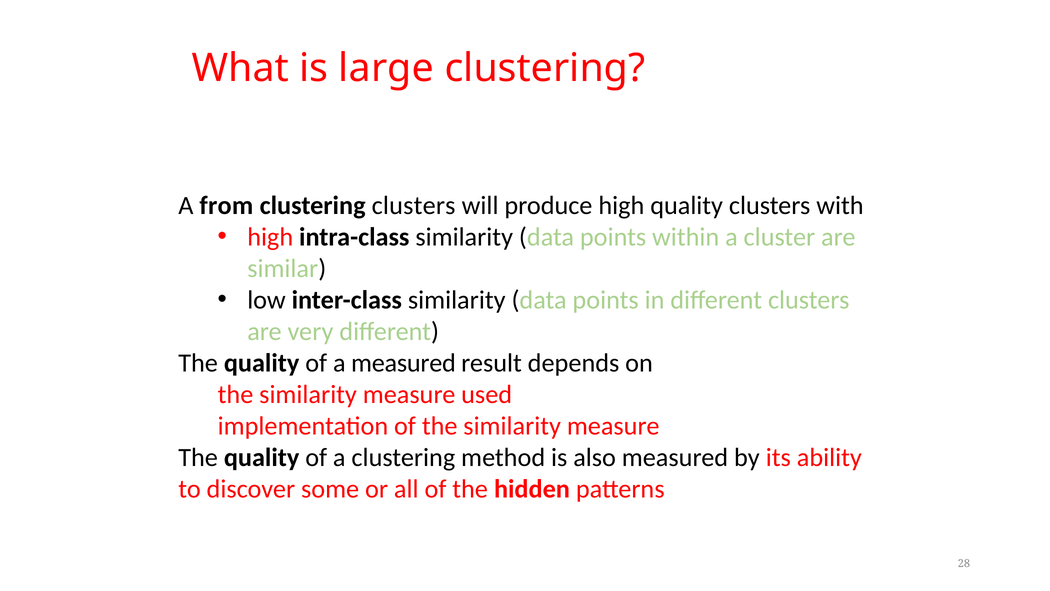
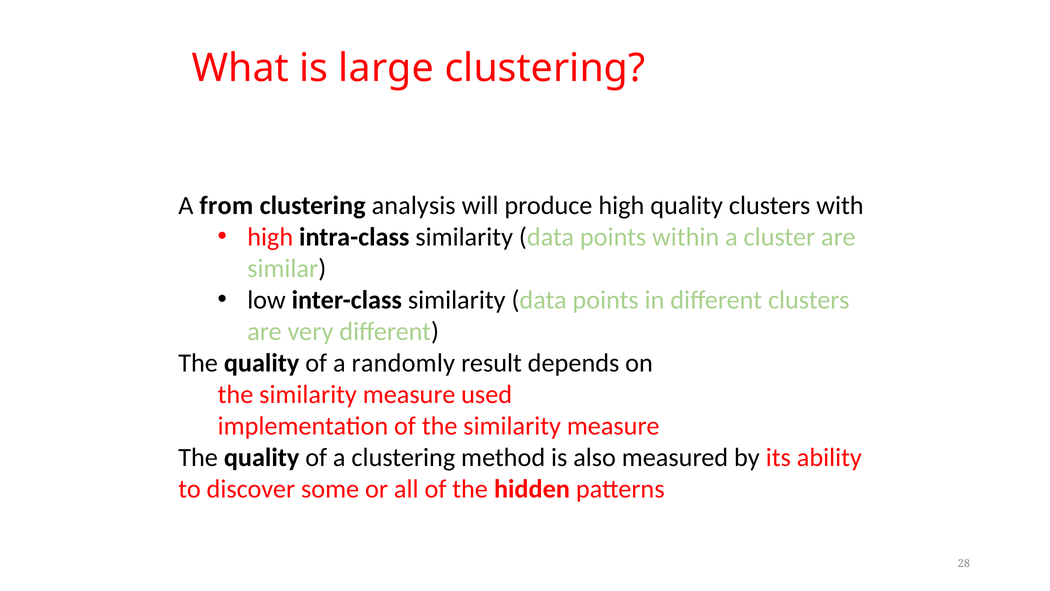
clustering clusters: clusters -> analysis
a measured: measured -> randomly
